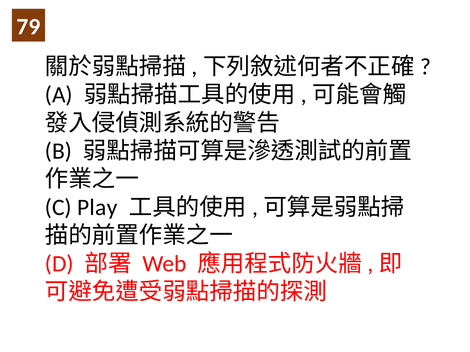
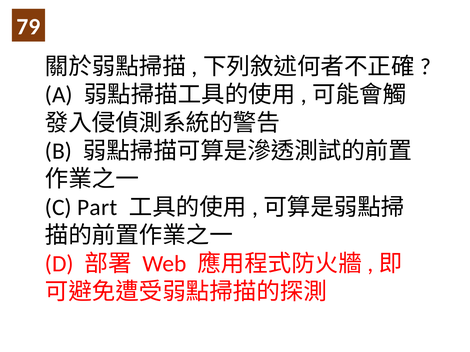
Play: Play -> Part
